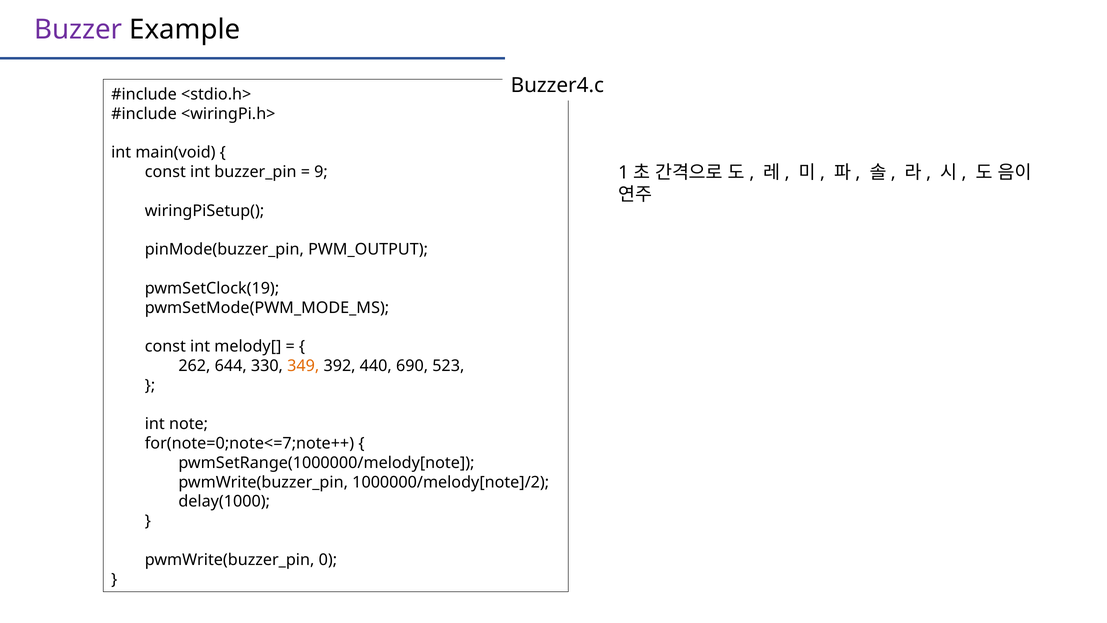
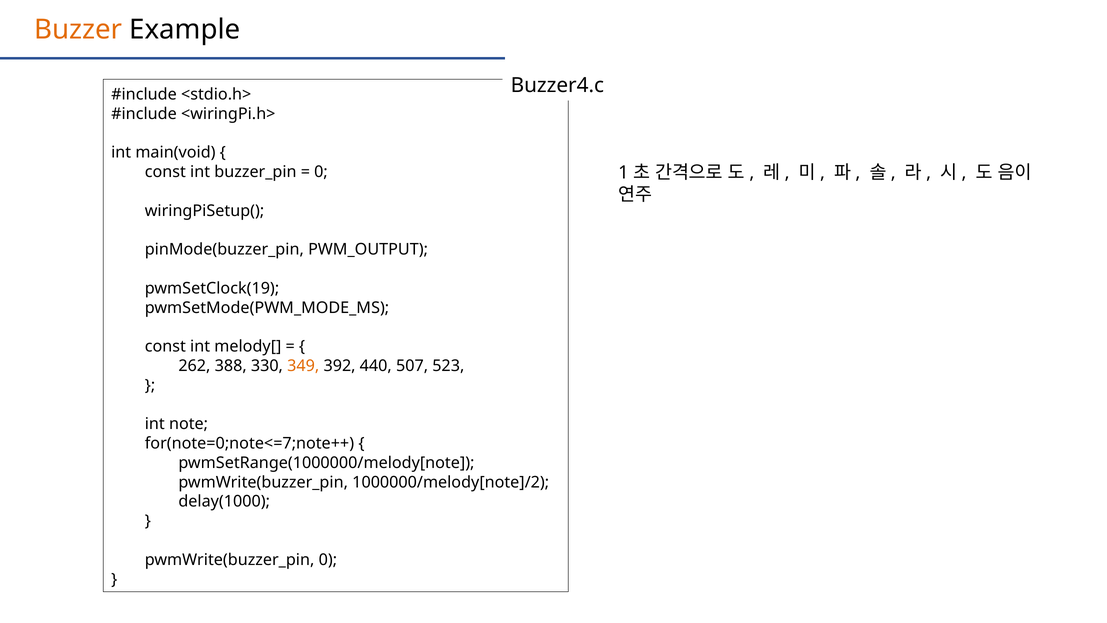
Buzzer colour: purple -> orange
9 at (321, 172): 9 -> 0
644: 644 -> 388
690: 690 -> 507
